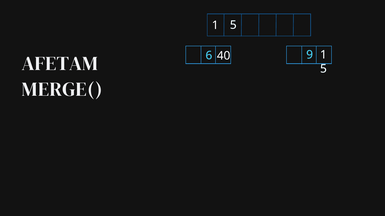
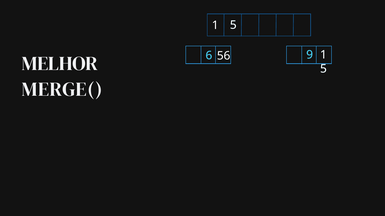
40: 40 -> 56
AFETAM: AFETAM -> MELHOR
